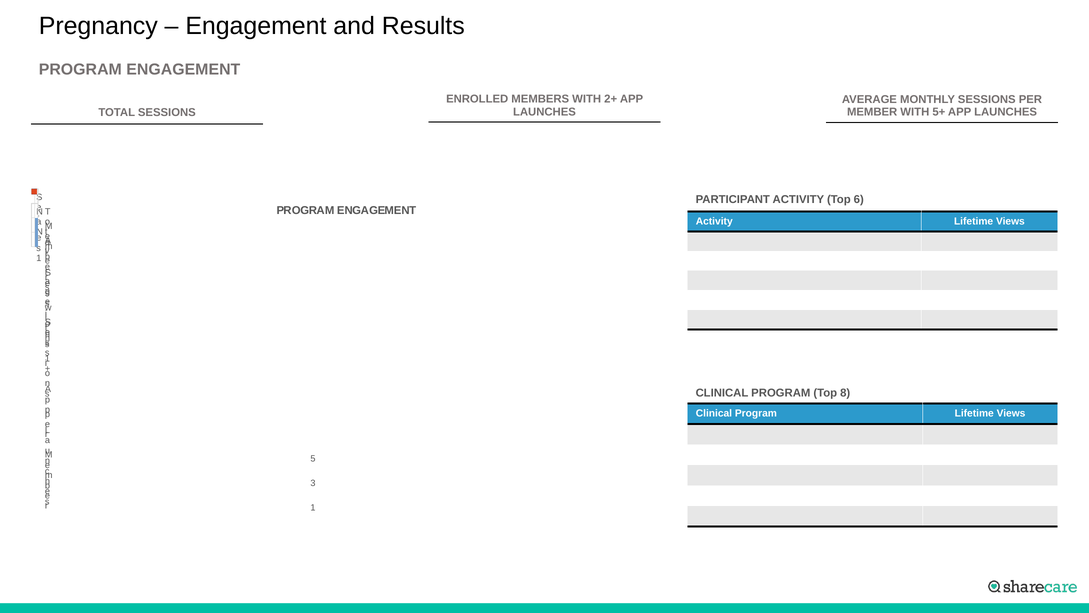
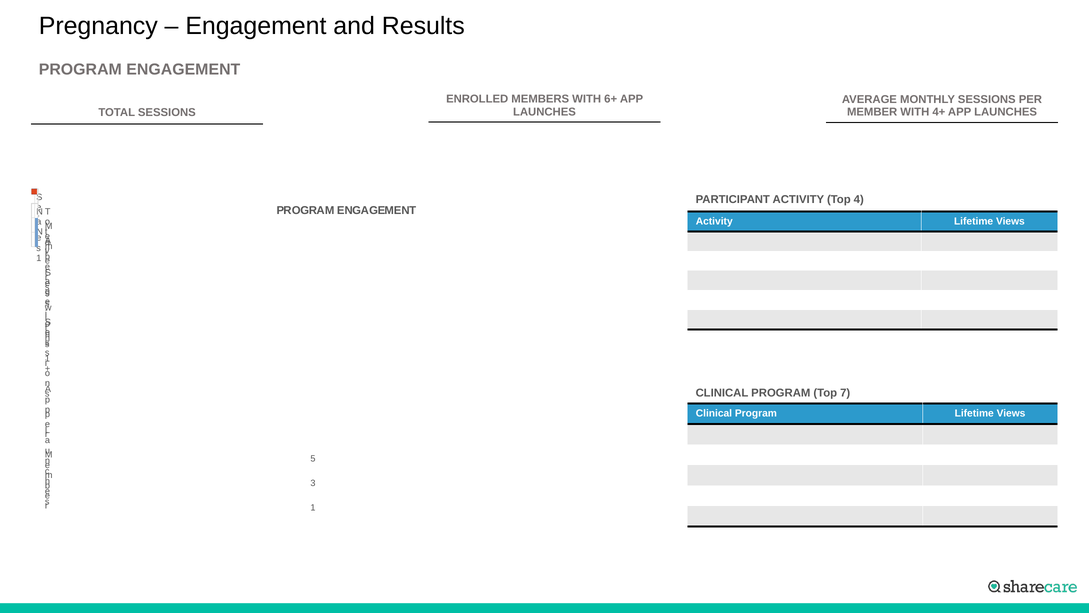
2+: 2+ -> 6+
5+: 5+ -> 4+
6: 6 -> 4
8: 8 -> 7
